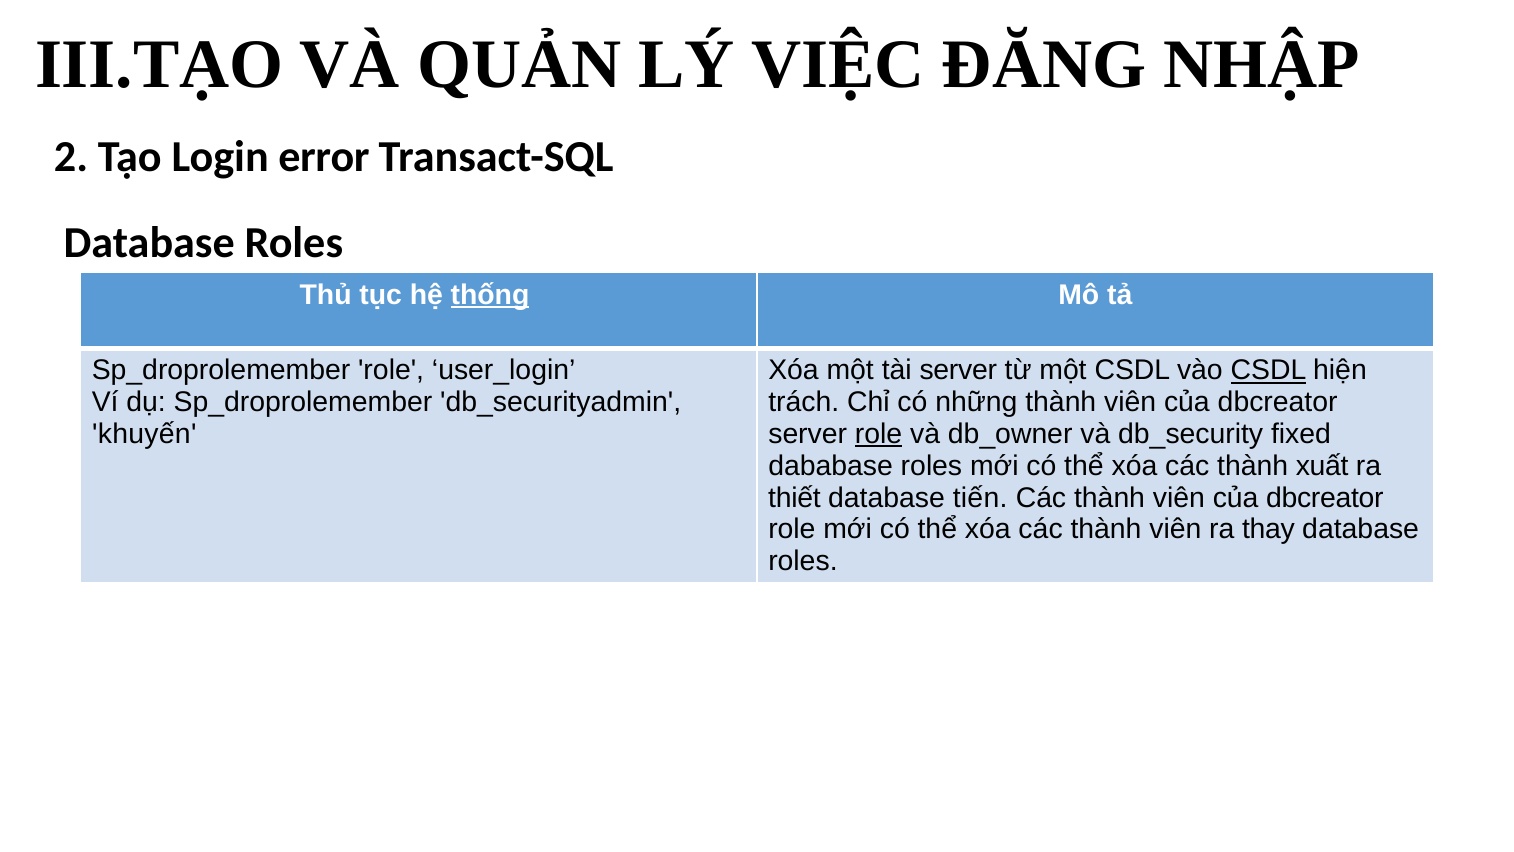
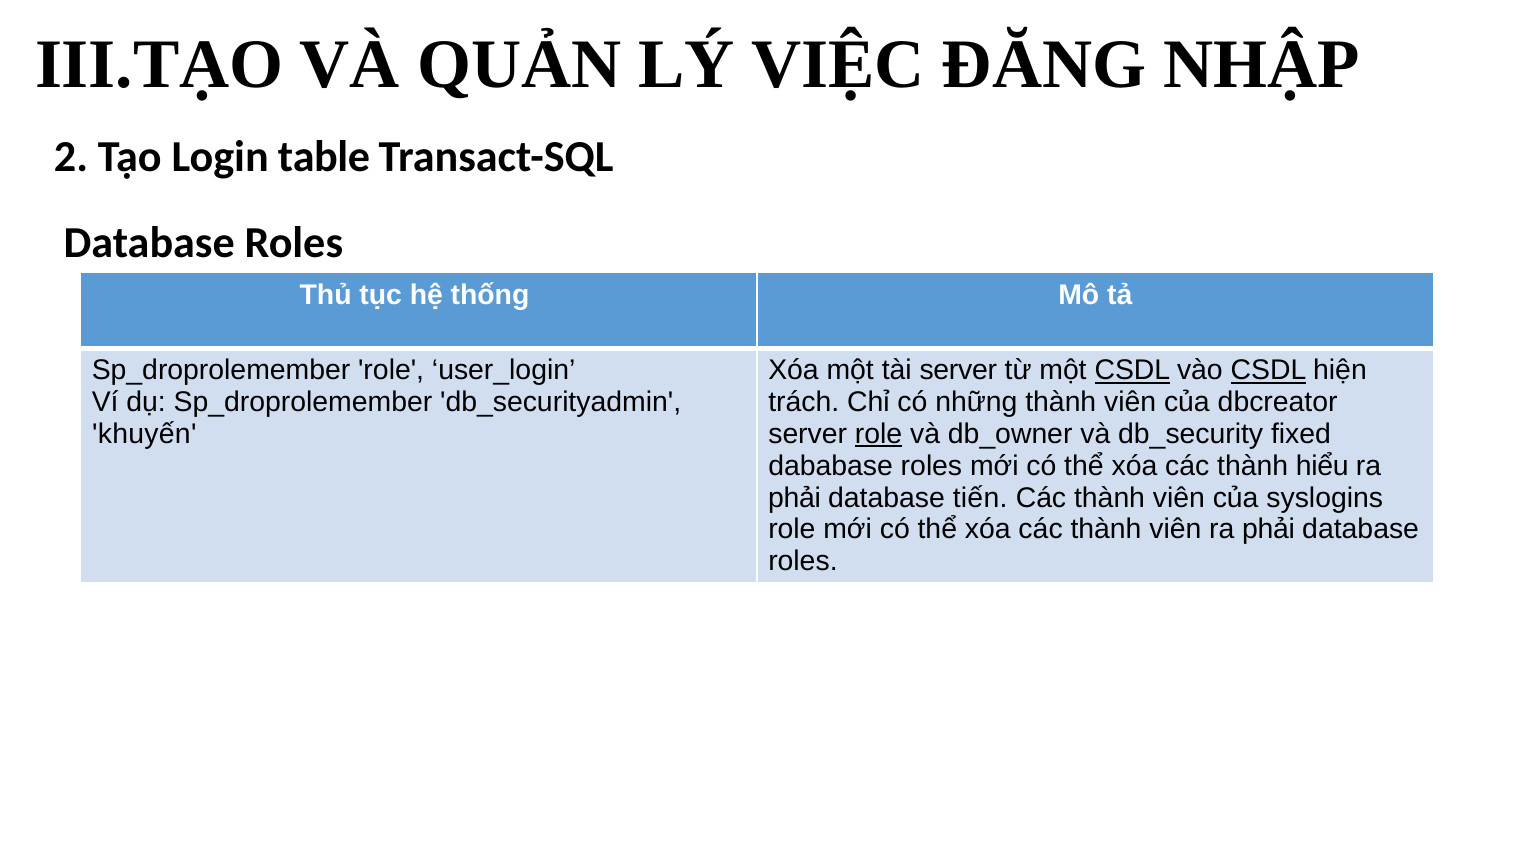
error: error -> table
thống underline: present -> none
CSDL at (1132, 370) underline: none -> present
xuất: xuất -> hiểu
thiết at (794, 497): thiết -> phải
dbcreator at (1325, 497): dbcreator -> syslogins
viên ra thay: thay -> phải
